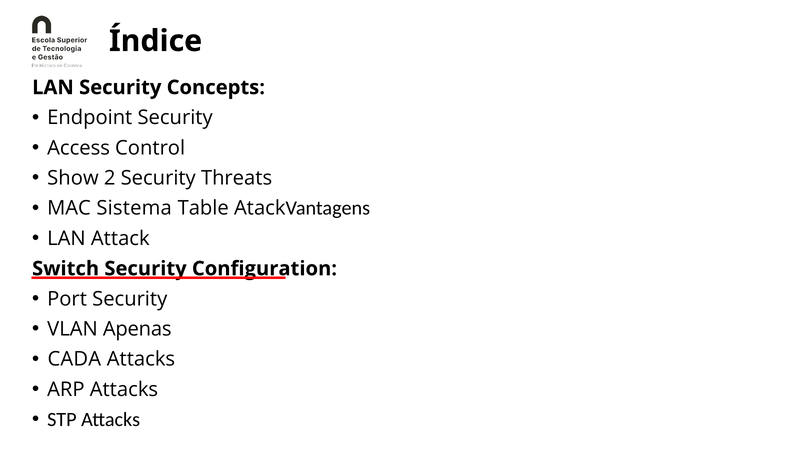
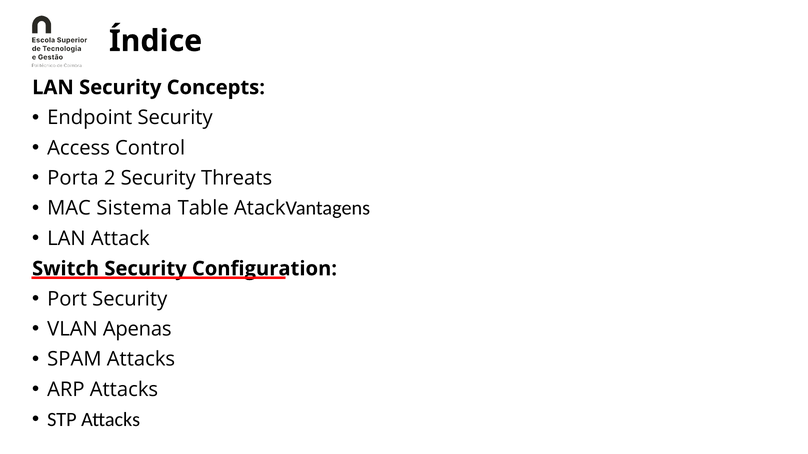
Show: Show -> Porta
CADA: CADA -> SPAM
